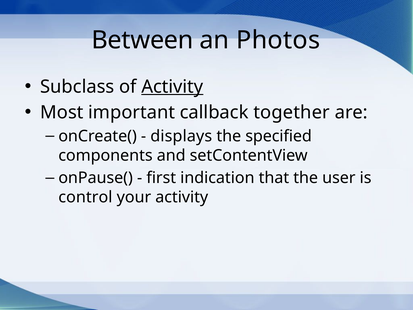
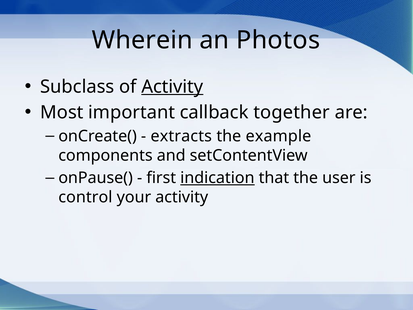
Between: Between -> Wherein
displays: displays -> extracts
specified: specified -> example
indication underline: none -> present
